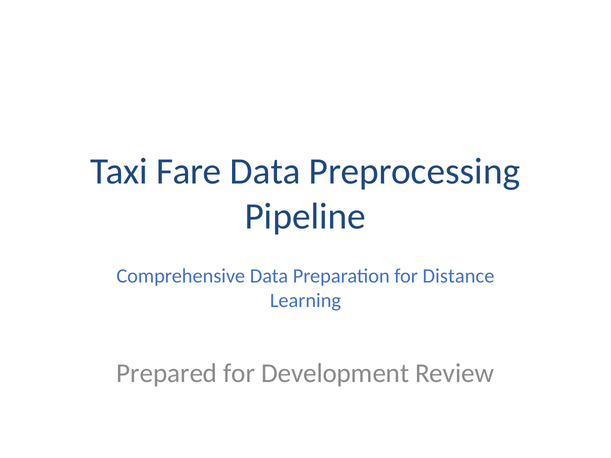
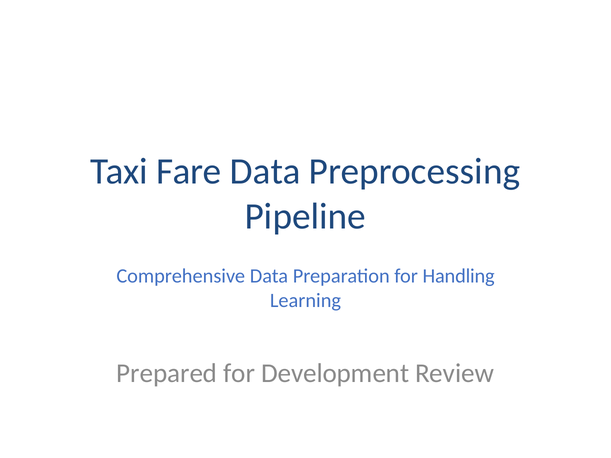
Distance: Distance -> Handling
